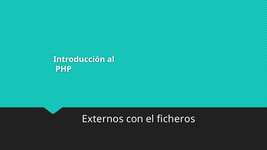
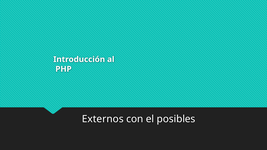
ficheros: ficheros -> posibles
